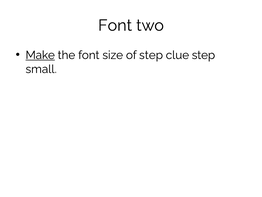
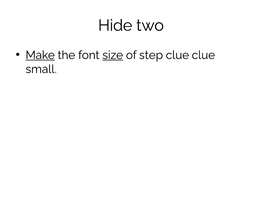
Font at (115, 25): Font -> Hide
size underline: none -> present
clue step: step -> clue
